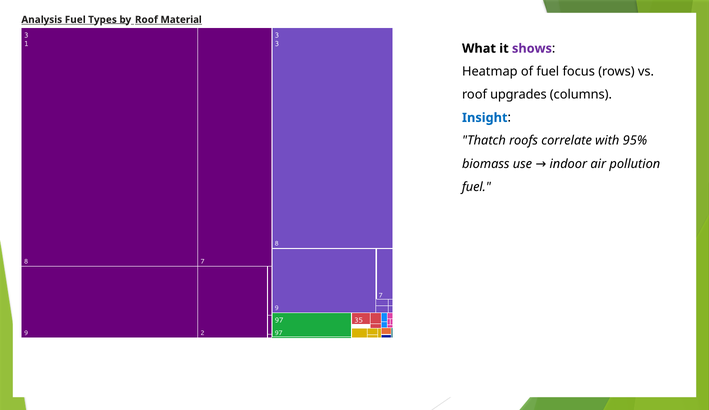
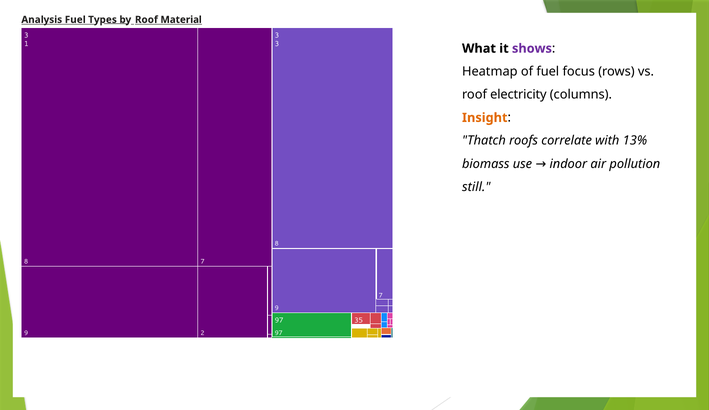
upgrades: upgrades -> electricity
Insight colour: blue -> orange
95%: 95% -> 13%
fuel at (476, 187): fuel -> still
